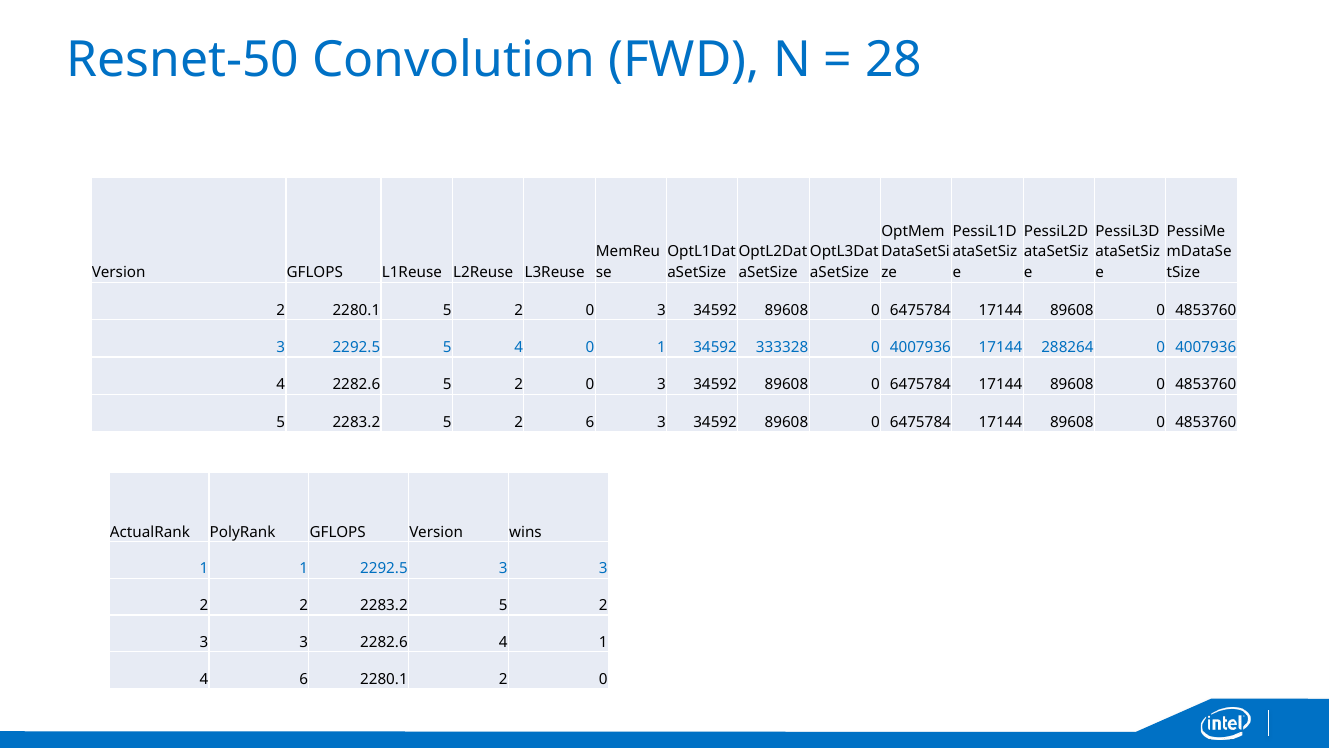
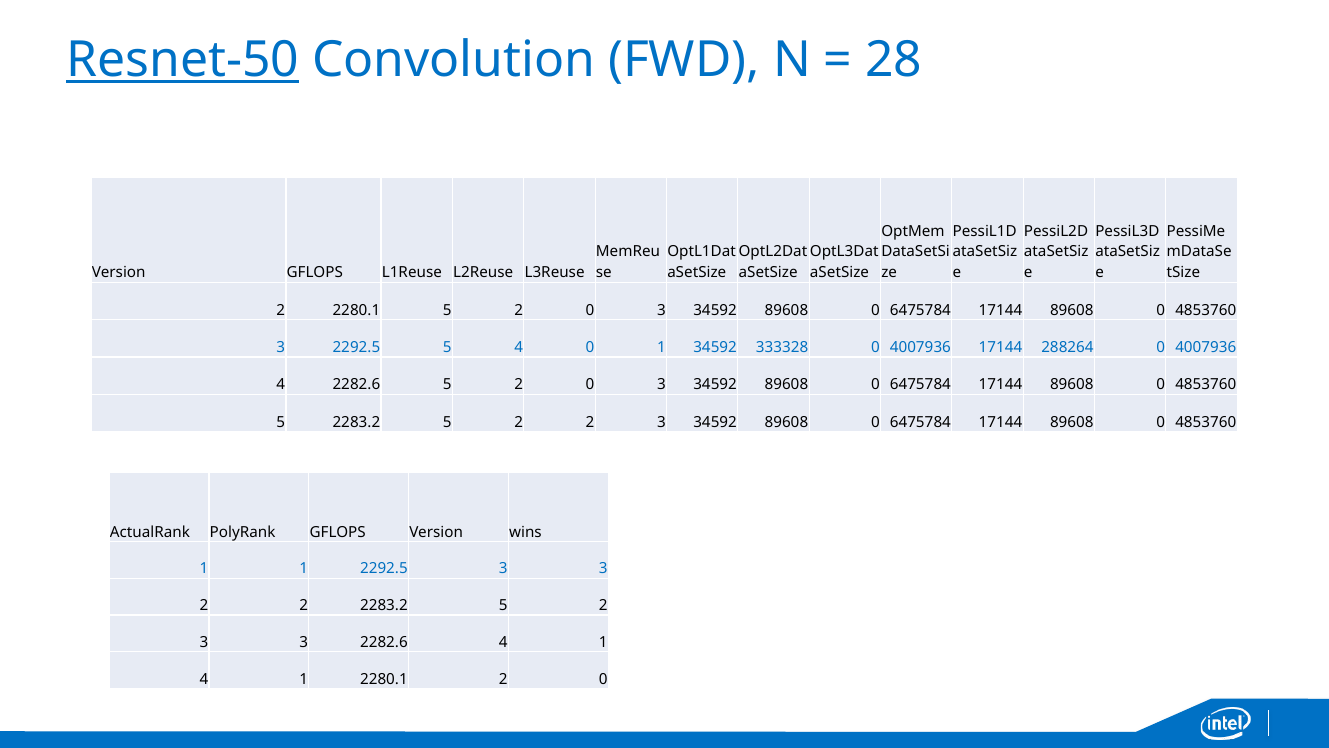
Resnet-50 underline: none -> present
5 2 6: 6 -> 2
6 at (304, 679): 6 -> 1
